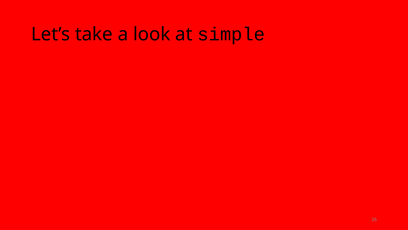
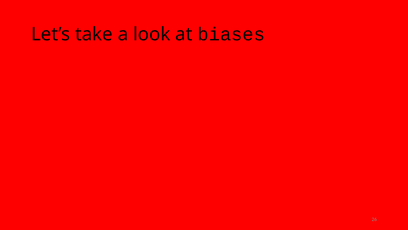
simple: simple -> biases
